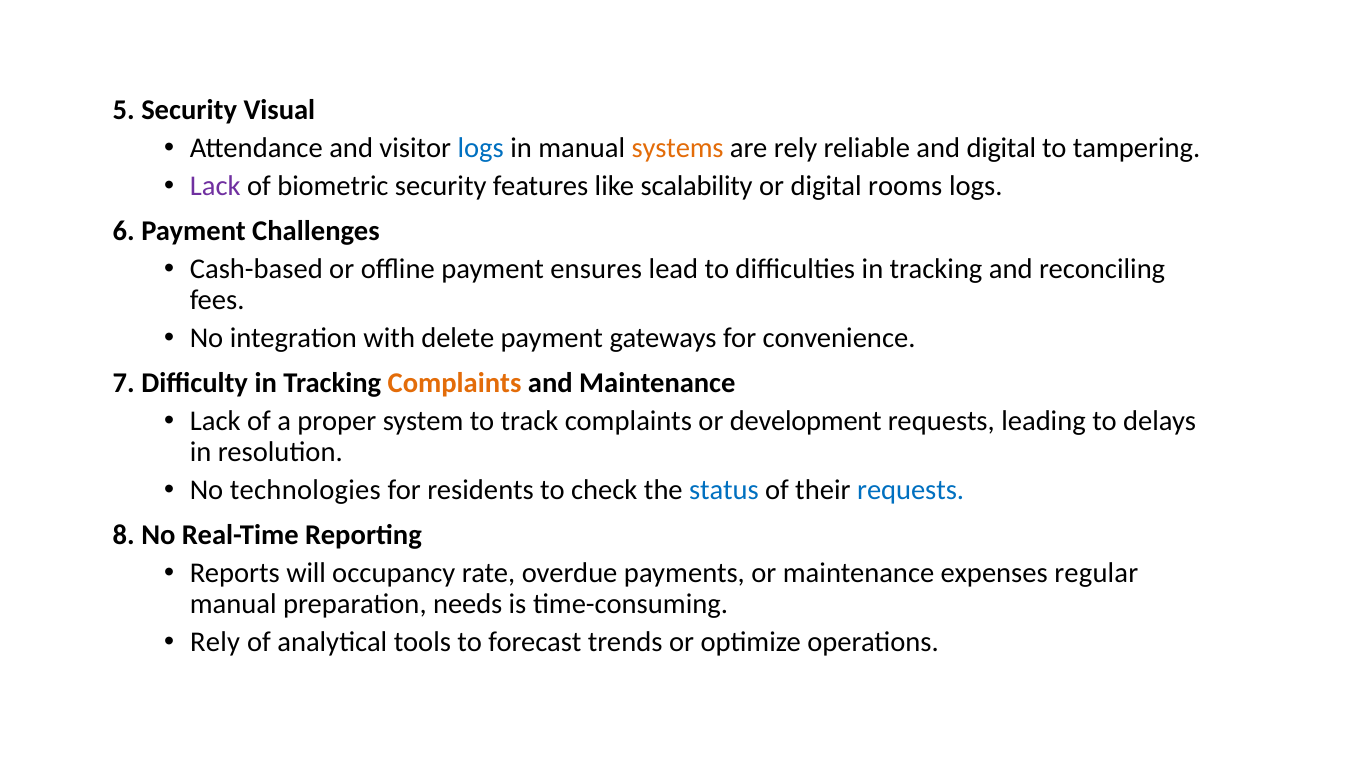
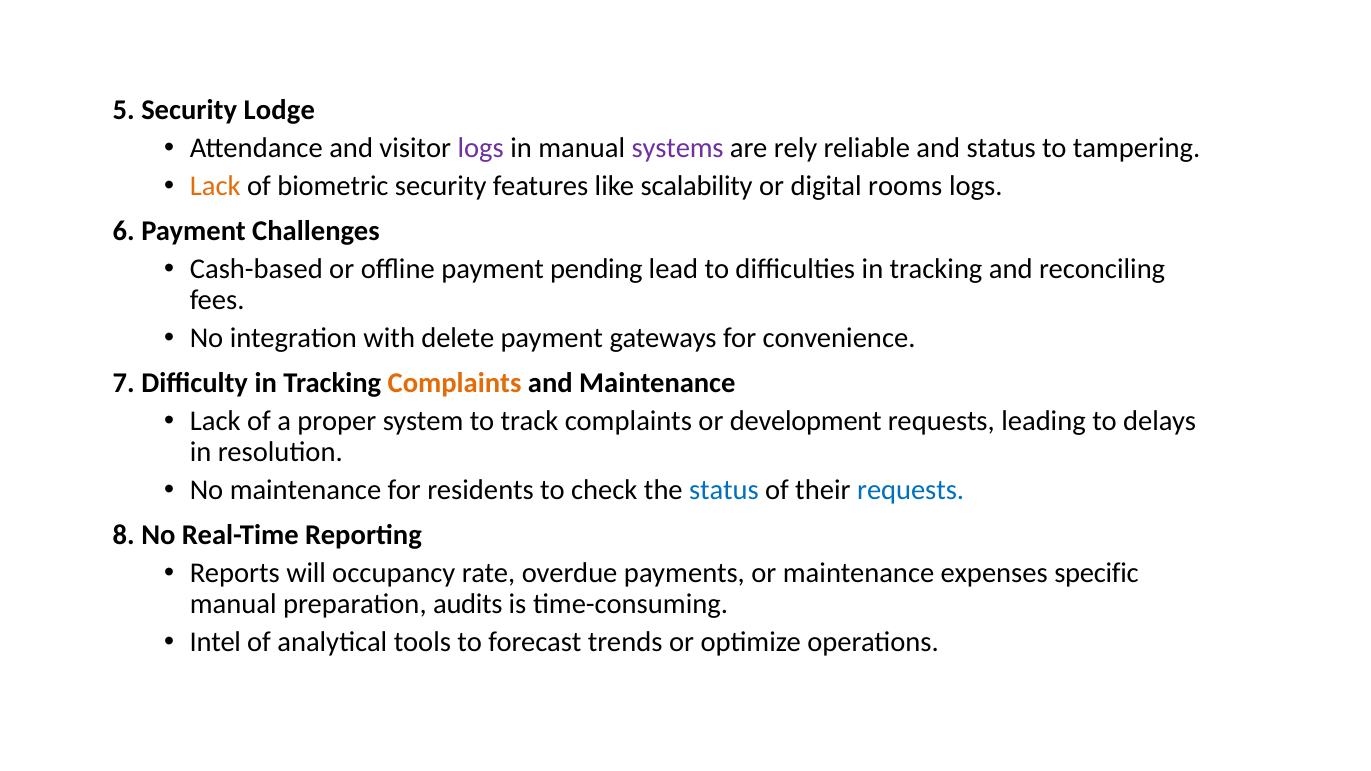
Visual: Visual -> Lodge
logs at (481, 148) colour: blue -> purple
systems colour: orange -> purple
and digital: digital -> status
Lack at (215, 186) colour: purple -> orange
ensures: ensures -> pending
No technologies: technologies -> maintenance
regular: regular -> specific
needs: needs -> audits
Rely at (215, 642): Rely -> Intel
